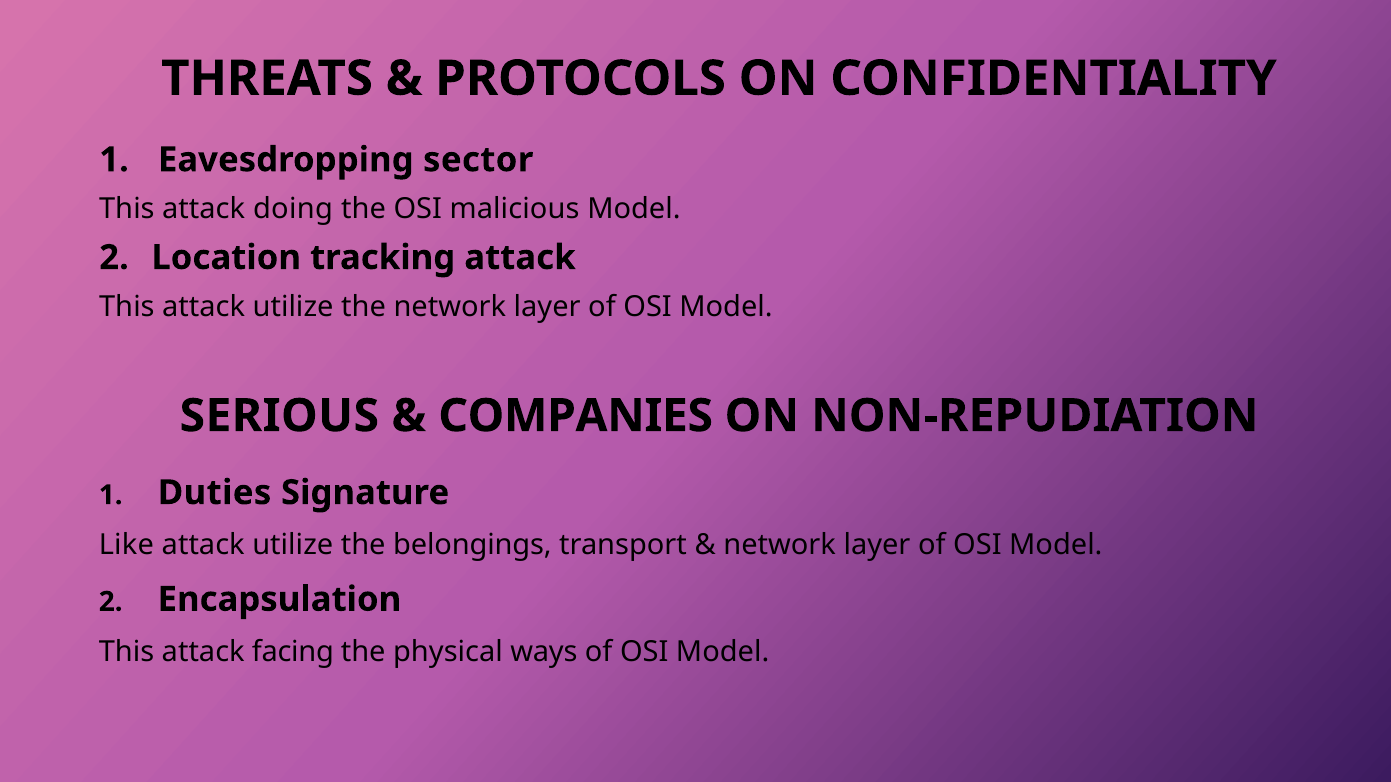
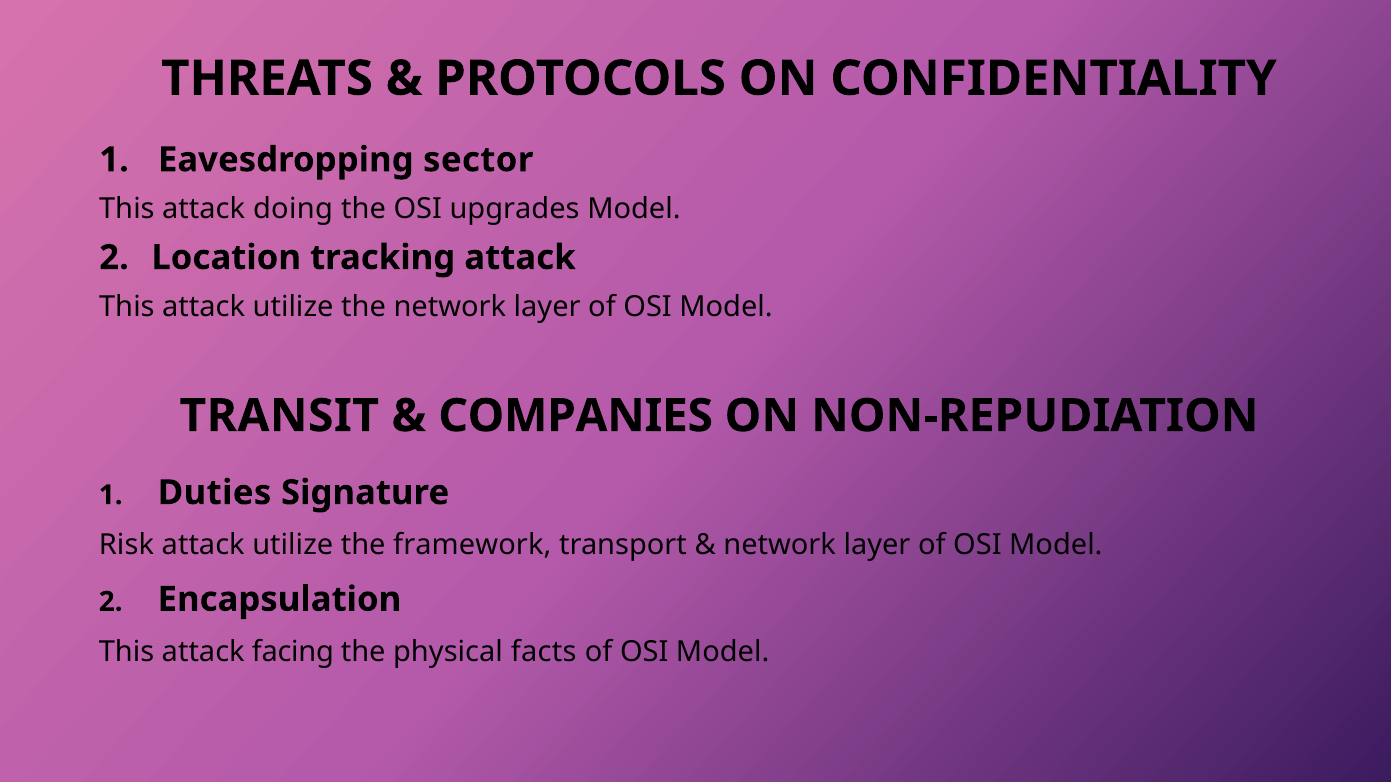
malicious: malicious -> upgrades
SERIOUS: SERIOUS -> TRANSIT
Like: Like -> Risk
belongings: belongings -> framework
ways: ways -> facts
